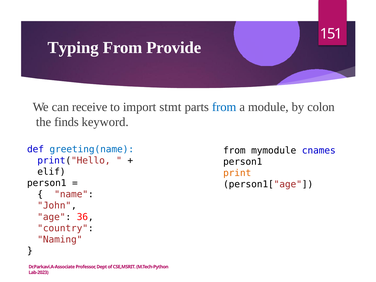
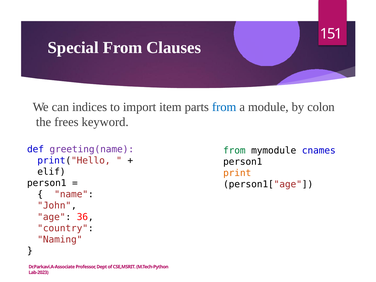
Typing: Typing -> Special
Provide: Provide -> Clauses
receive: receive -> indices
stmt: stmt -> item
finds: finds -> frees
greeting(name colour: blue -> purple
from at (234, 150) colour: black -> green
